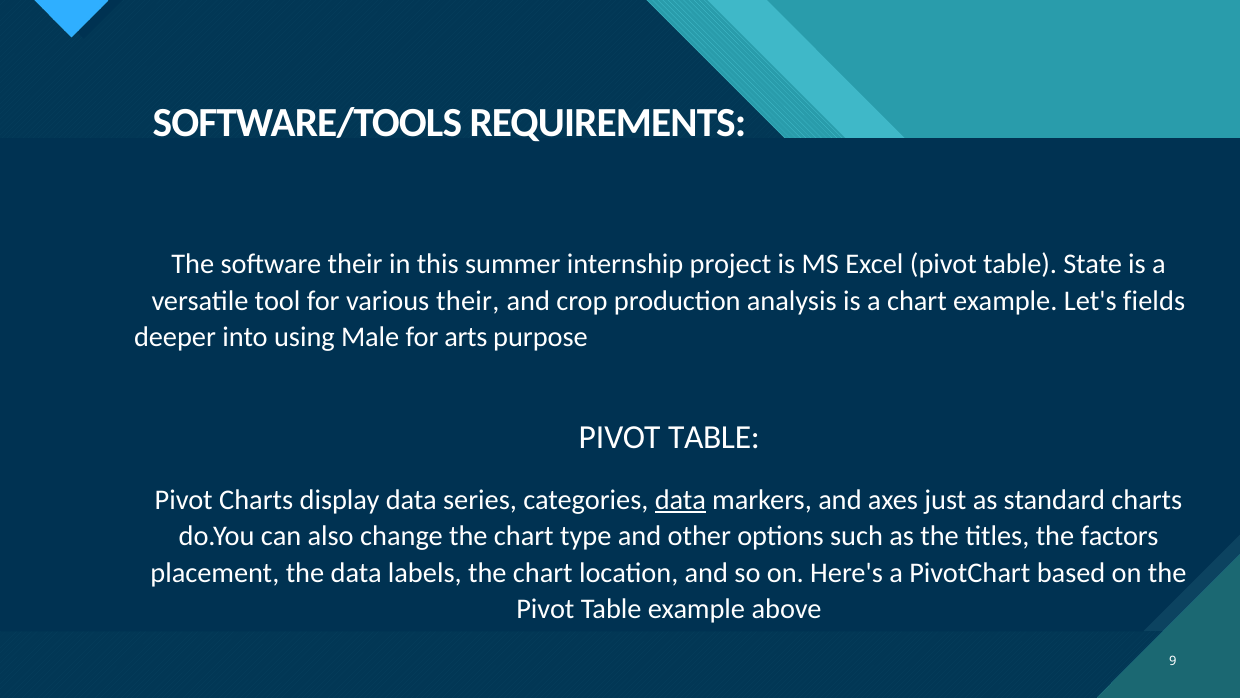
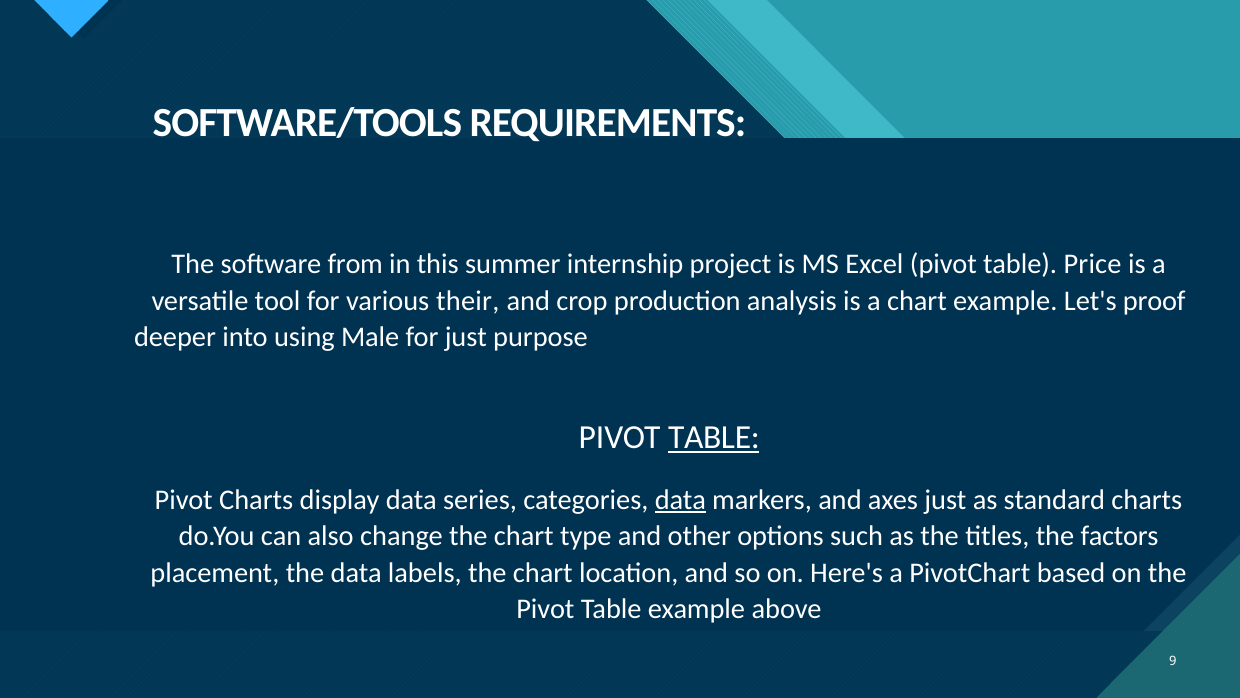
software their: their -> from
State: State -> Price
fields: fields -> proof
for arts: arts -> just
TABLE at (714, 437) underline: none -> present
